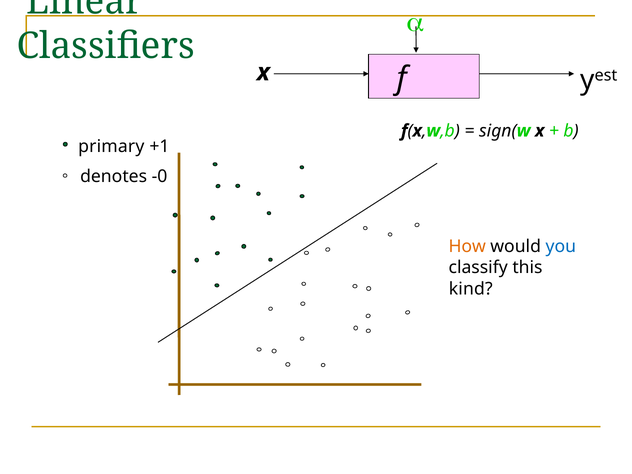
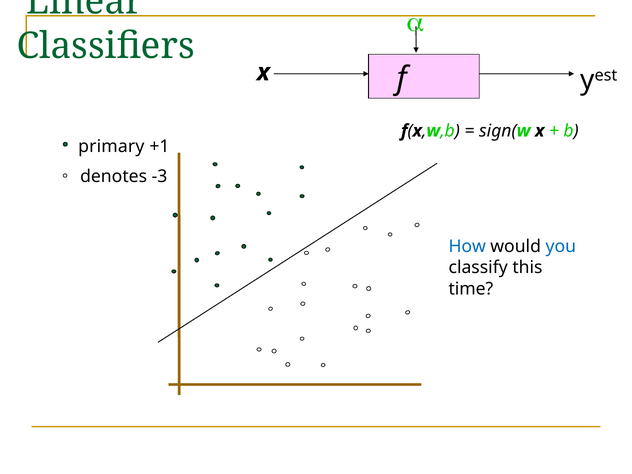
-0: -0 -> -3
How colour: orange -> blue
kind: kind -> time
